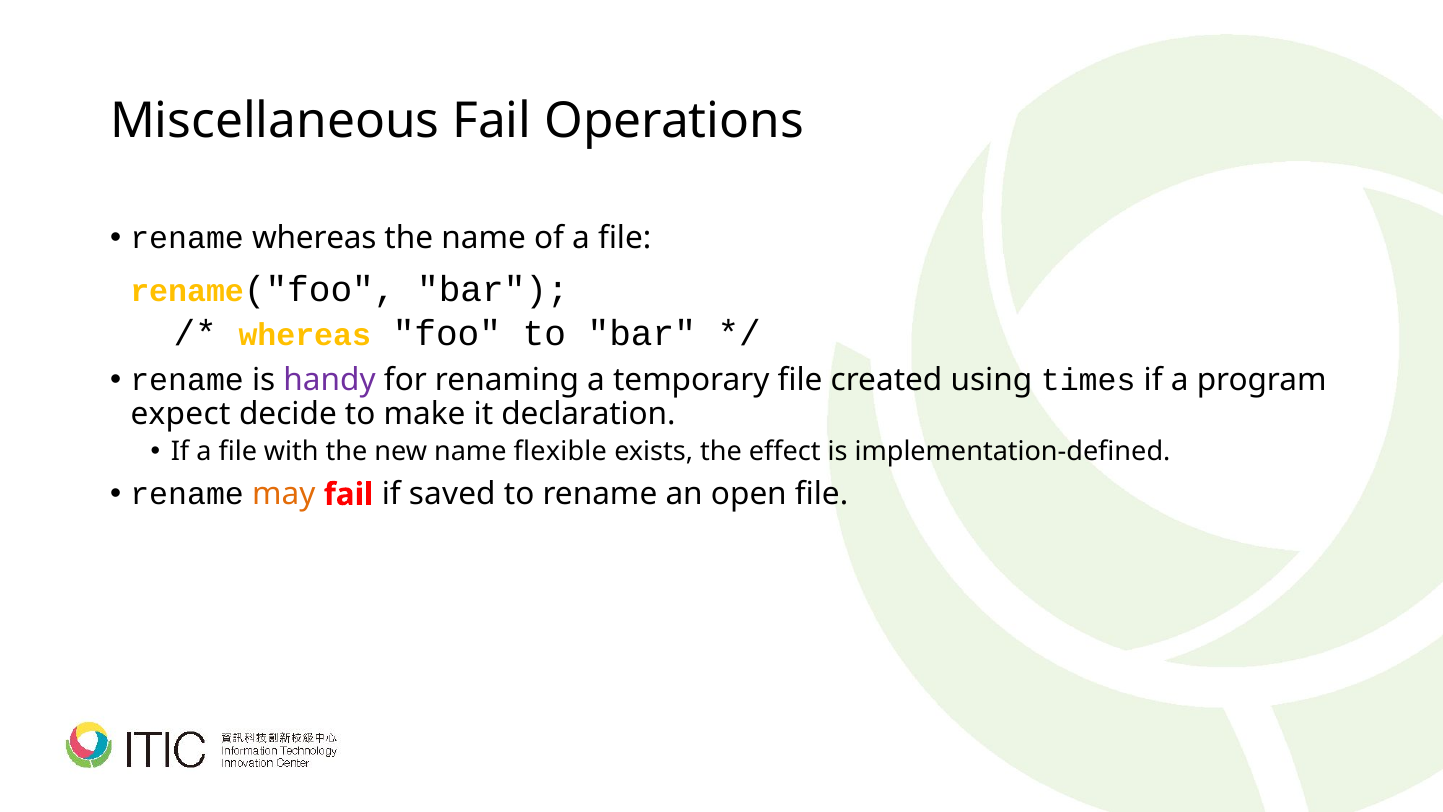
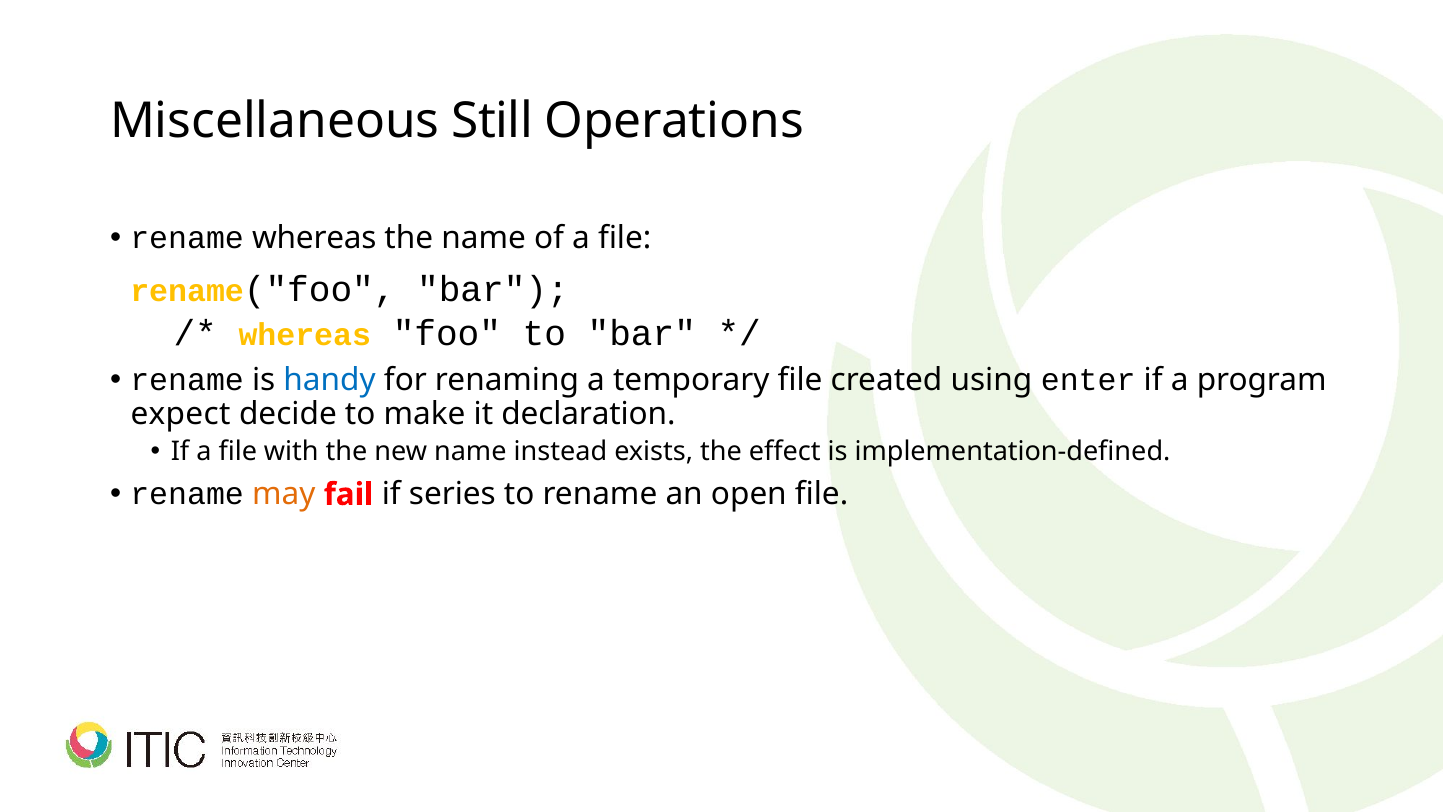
Miscellaneous Fail: Fail -> Still
handy colour: purple -> blue
times: times -> enter
flexible: flexible -> instead
saved: saved -> series
